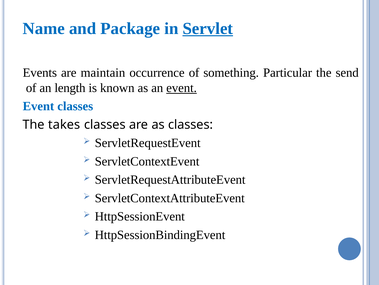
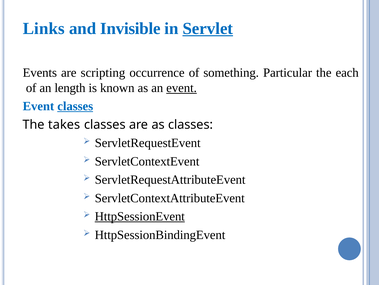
Name: Name -> Links
Package: Package -> Invisible
maintain: maintain -> scripting
send: send -> each
classes at (75, 106) underline: none -> present
HttpSessionEvent underline: none -> present
